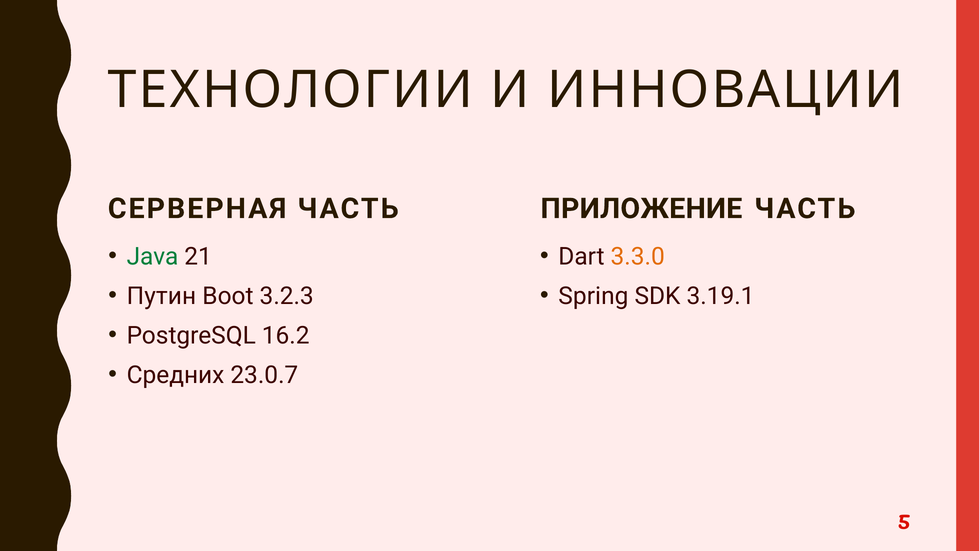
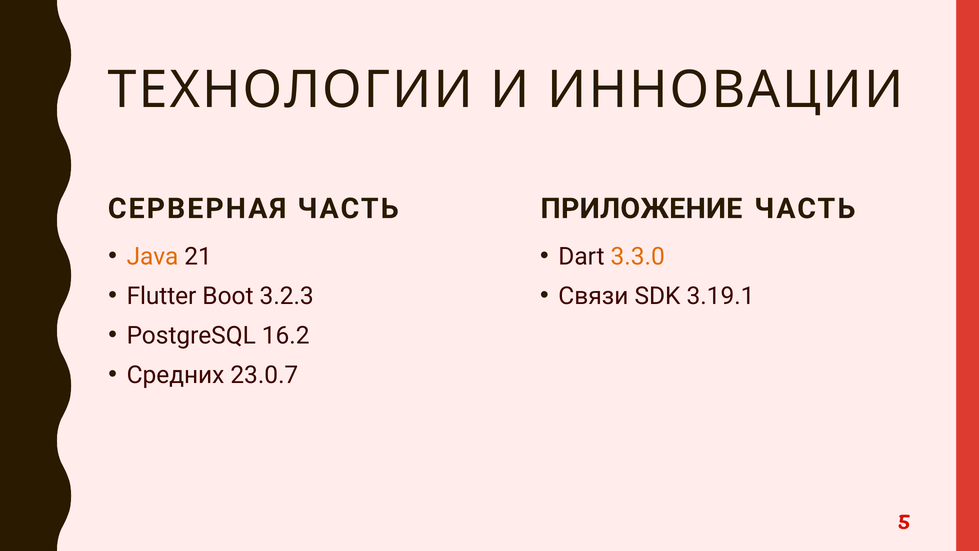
Java colour: green -> orange
Путин: Путин -> Flutter
Spring: Spring -> Связи
